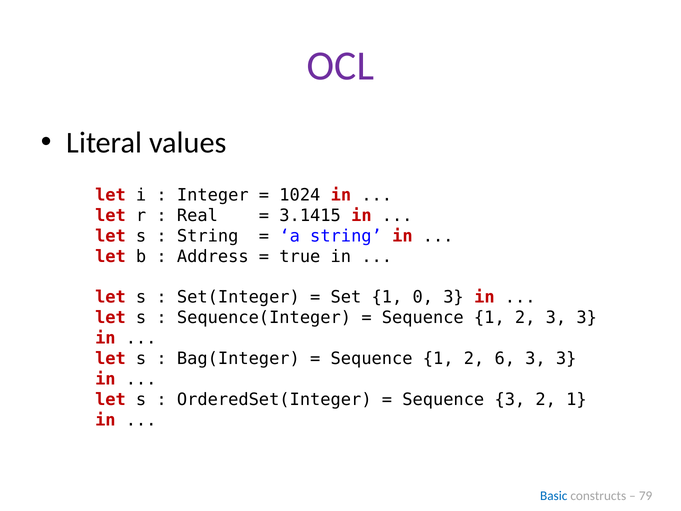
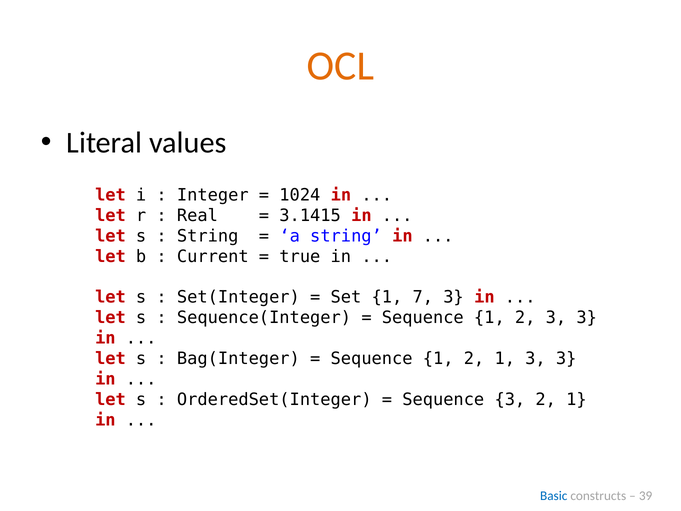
OCL colour: purple -> orange
Address: Address -> Current
0: 0 -> 7
1 2 6: 6 -> 1
79: 79 -> 39
